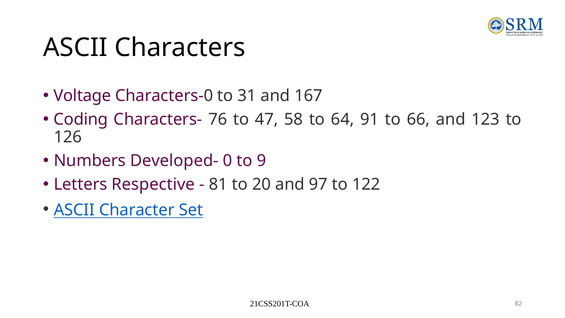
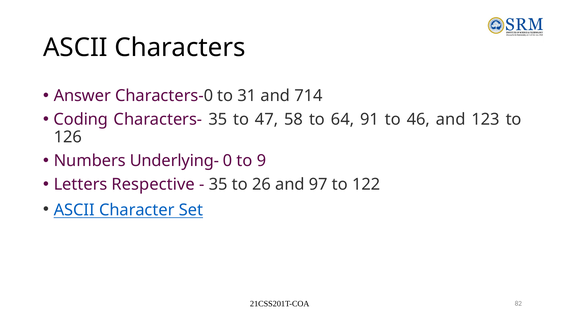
Voltage: Voltage -> Answer
167: 167 -> 714
Characters- 76: 76 -> 35
66: 66 -> 46
Developed-: Developed- -> Underlying-
81 at (218, 184): 81 -> 35
20: 20 -> 26
